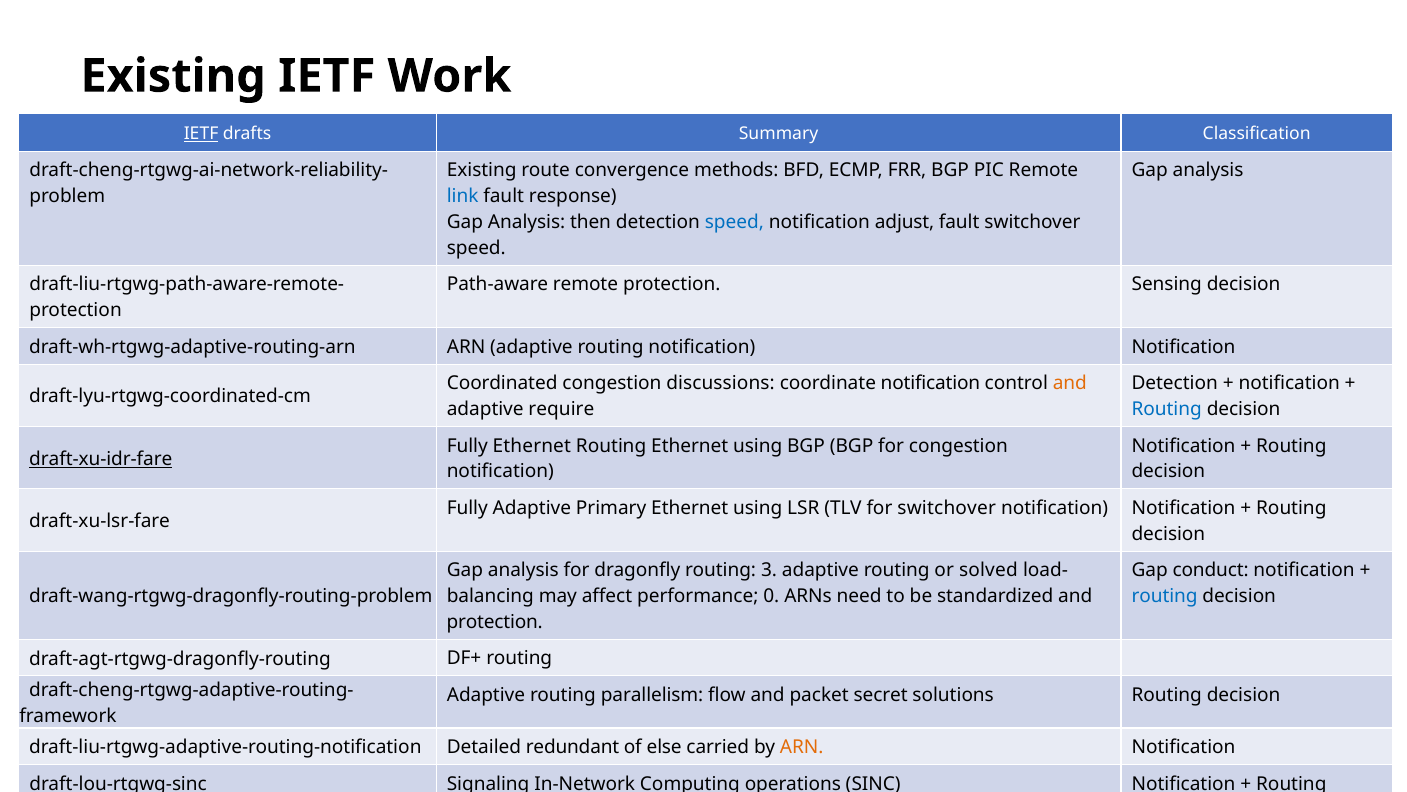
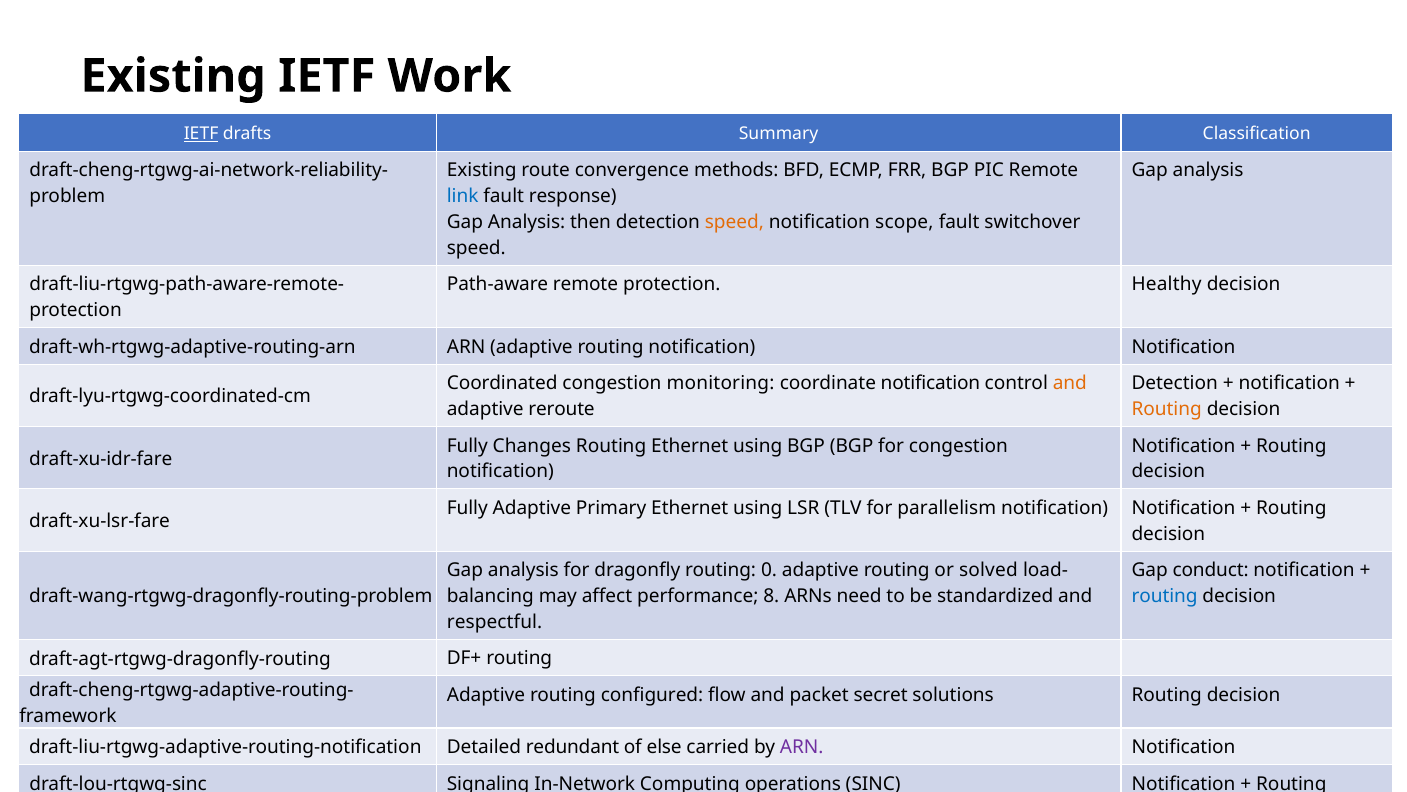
speed at (734, 222) colour: blue -> orange
adjust: adjust -> scope
Sensing: Sensing -> Healthy
discussions: discussions -> monitoring
require: require -> reroute
Routing at (1167, 409) colour: blue -> orange
Fully Ethernet: Ethernet -> Changes
draft-xu-idr-fare underline: present -> none
for switchover: switchover -> parallelism
3: 3 -> 0
0: 0 -> 8
protection at (495, 622): protection -> respectful
parallelism: parallelism -> configured
ARN at (802, 747) colour: orange -> purple
